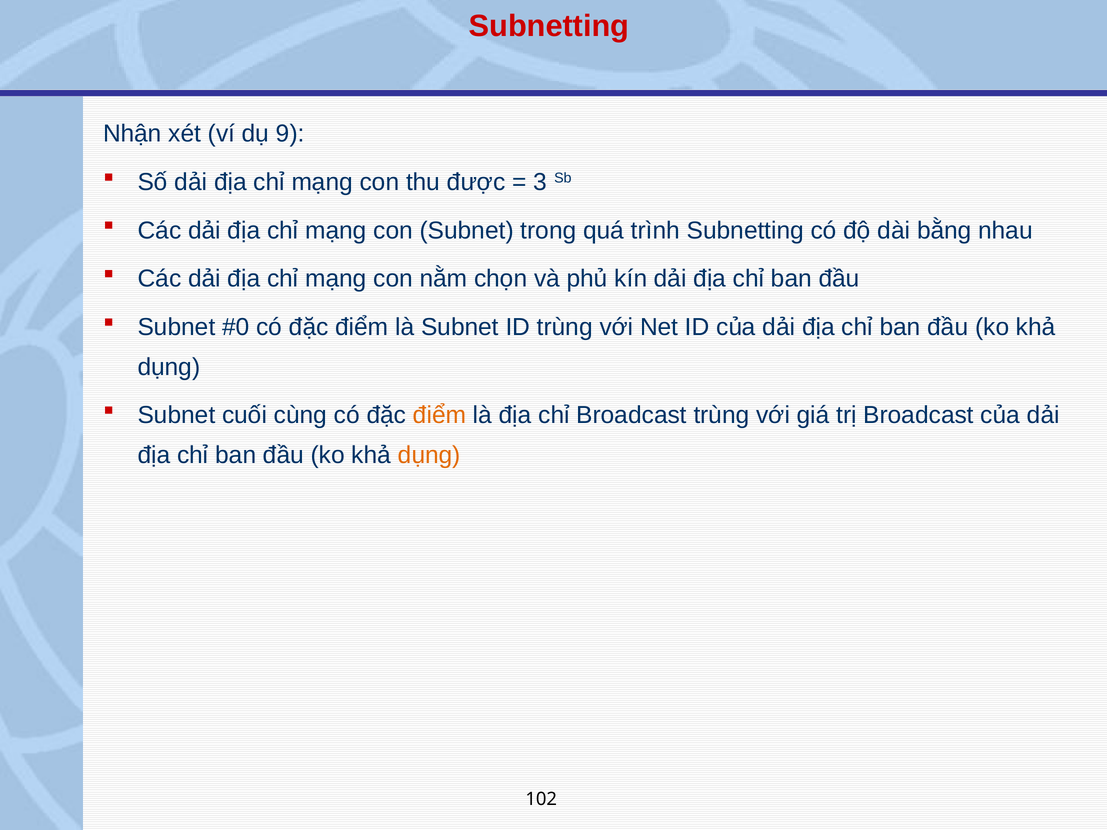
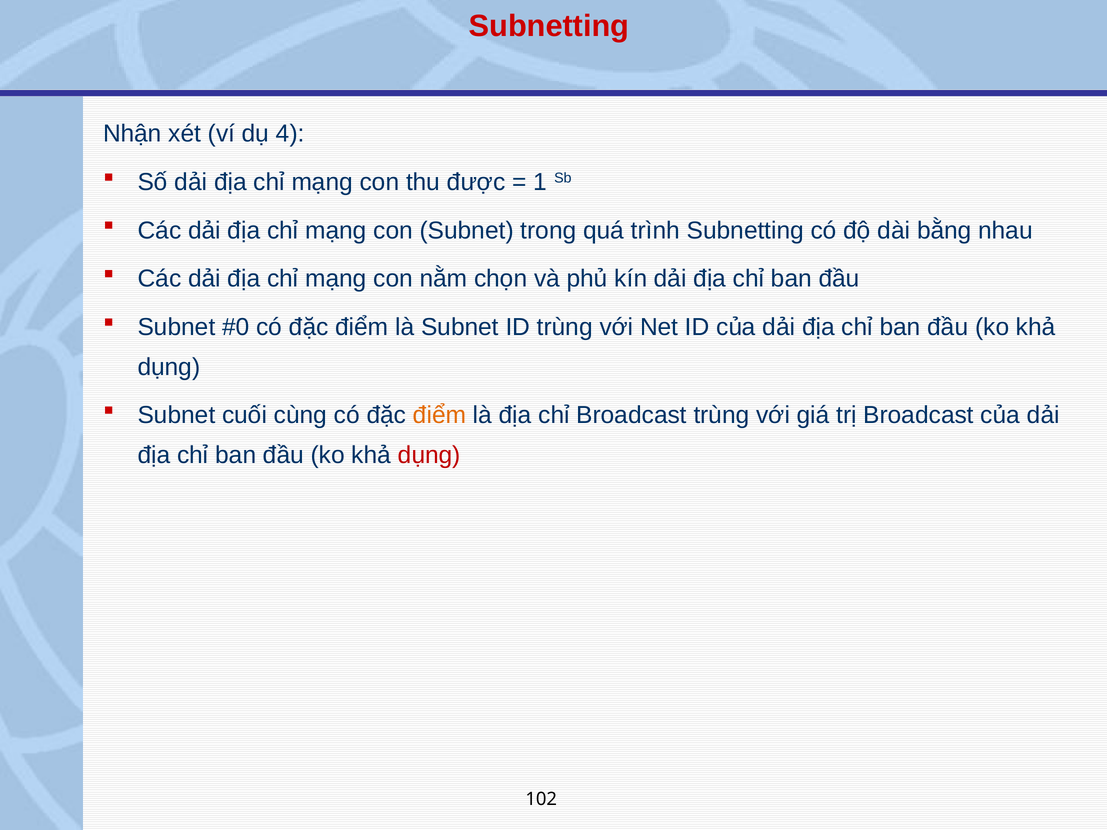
9: 9 -> 4
3: 3 -> 1
dụng at (429, 455) colour: orange -> red
